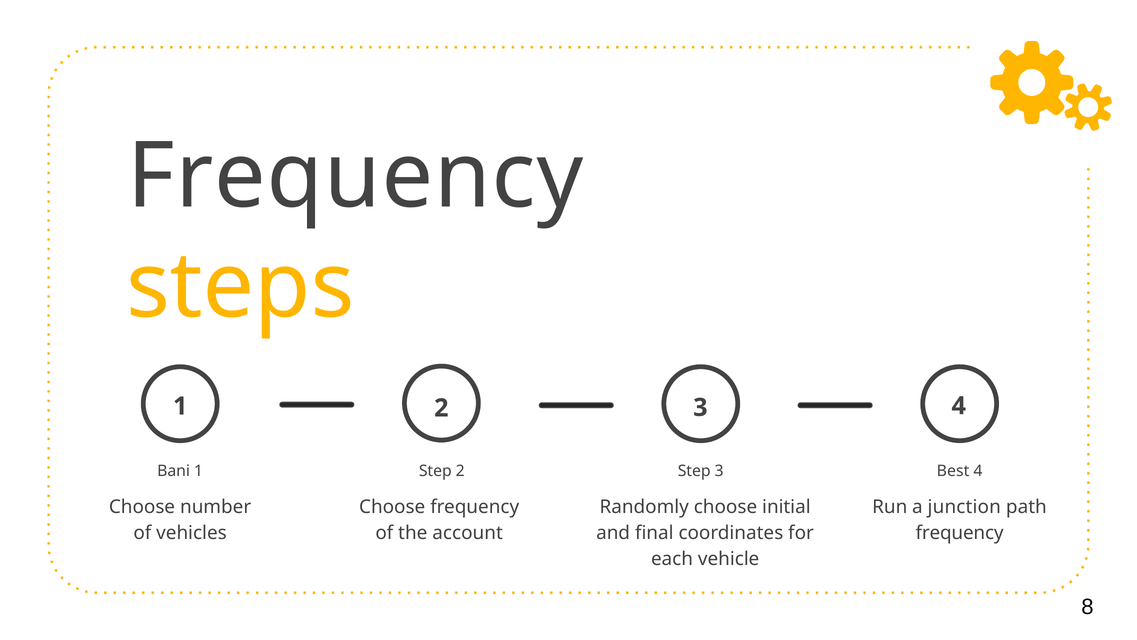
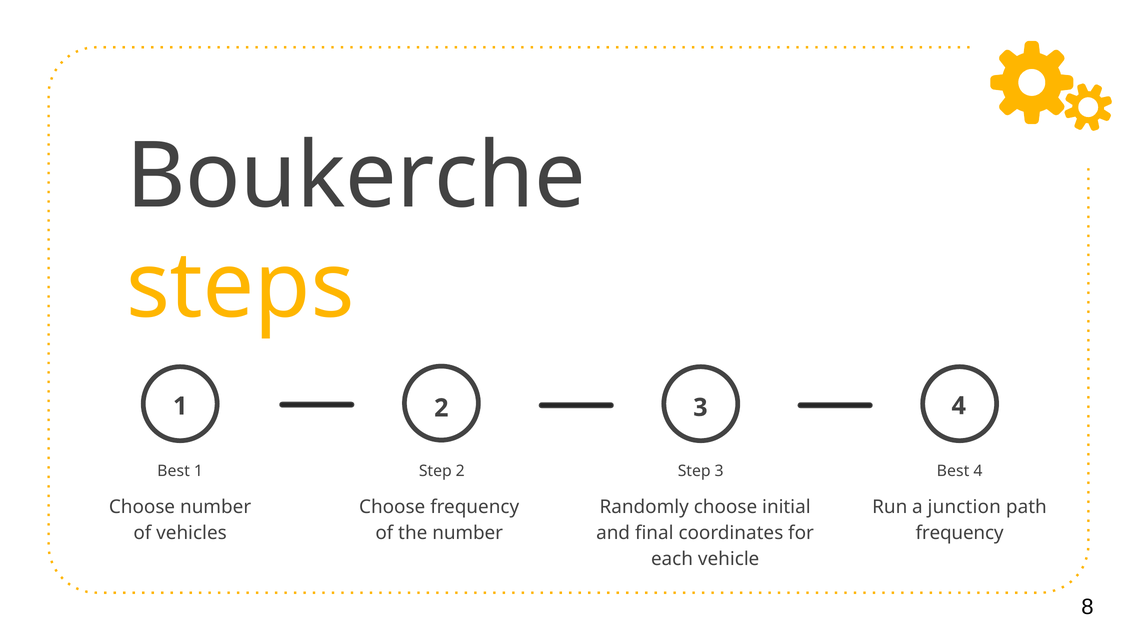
Frequency at (355, 176): Frequency -> Boukerche
Bani at (174, 471): Bani -> Best
the account: account -> number
